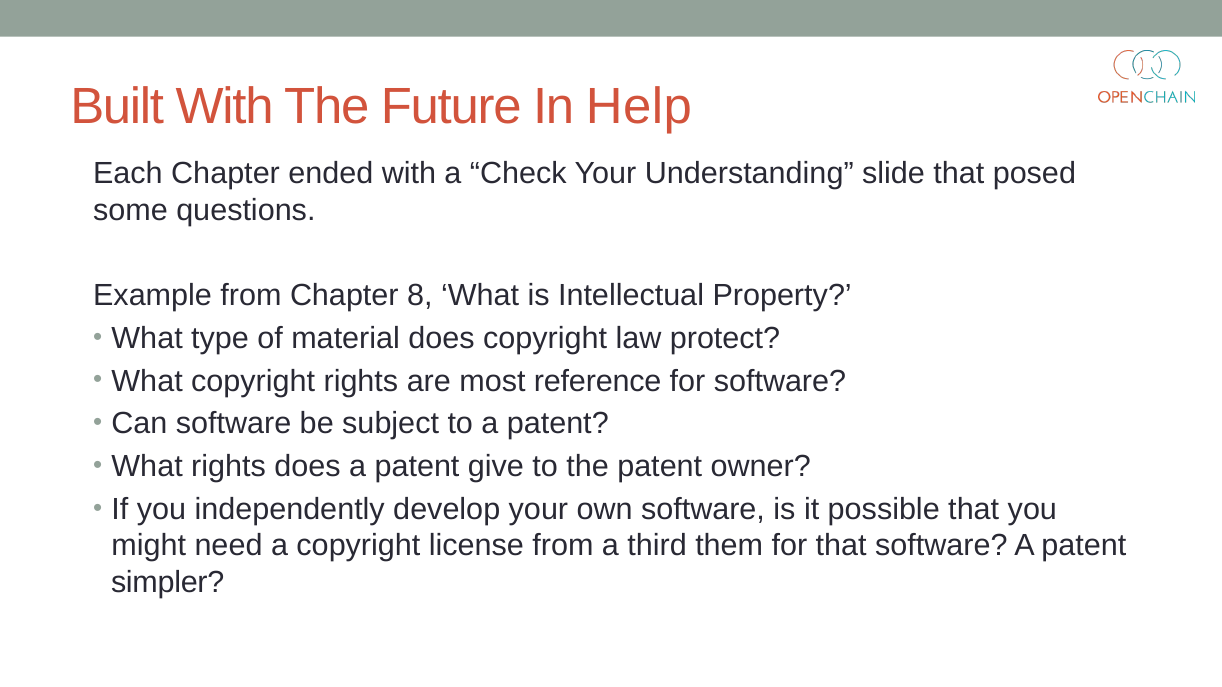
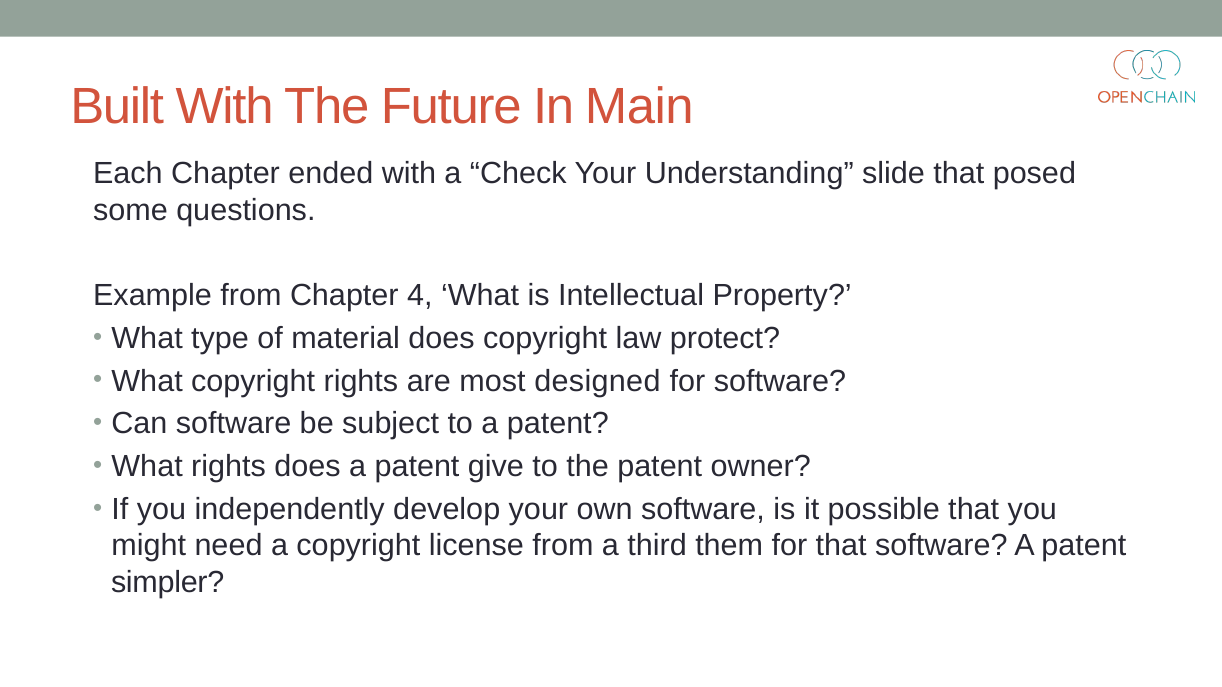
Help: Help -> Main
8: 8 -> 4
reference: reference -> designed
